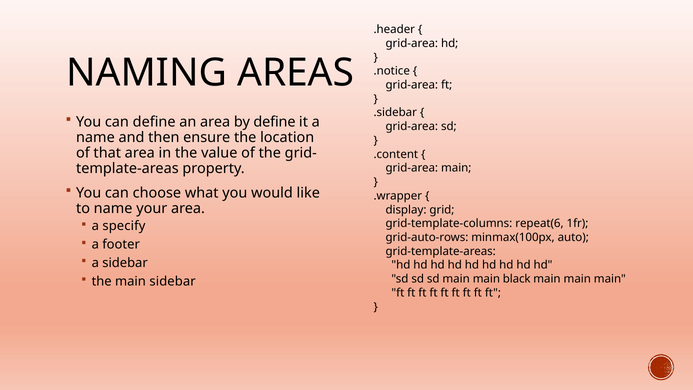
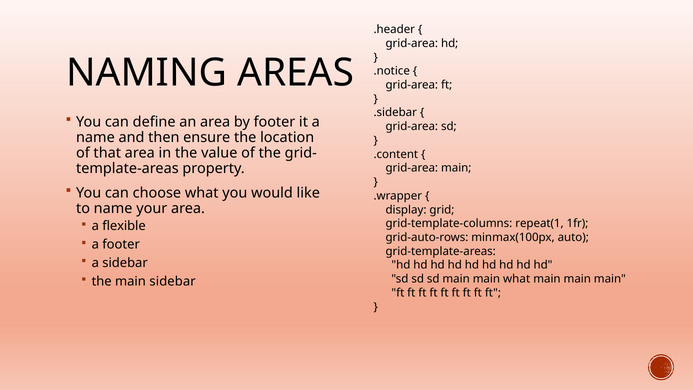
by define: define -> footer
repeat(6: repeat(6 -> repeat(1
specify: specify -> flexible
main black: black -> what
